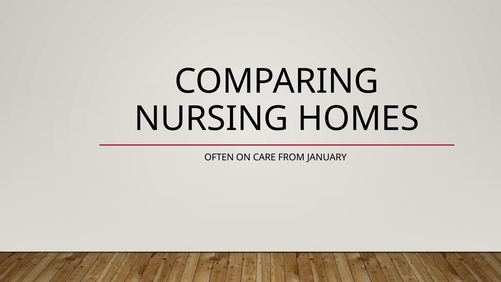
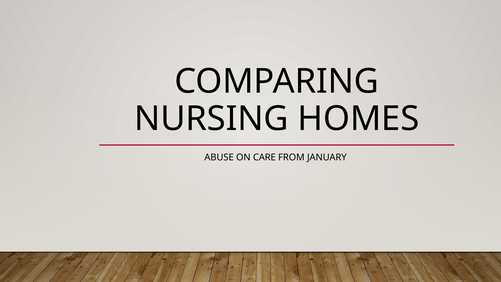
OFTEN: OFTEN -> ABUSE
